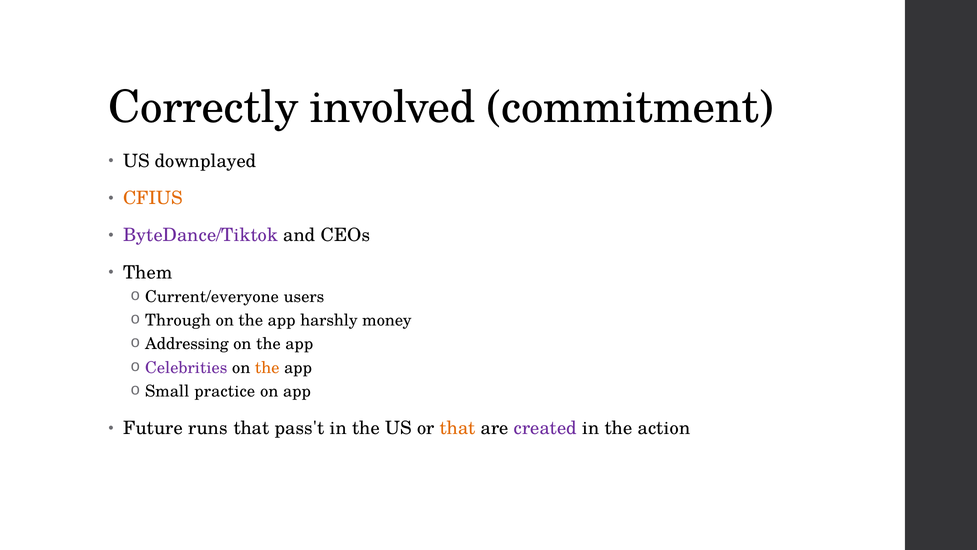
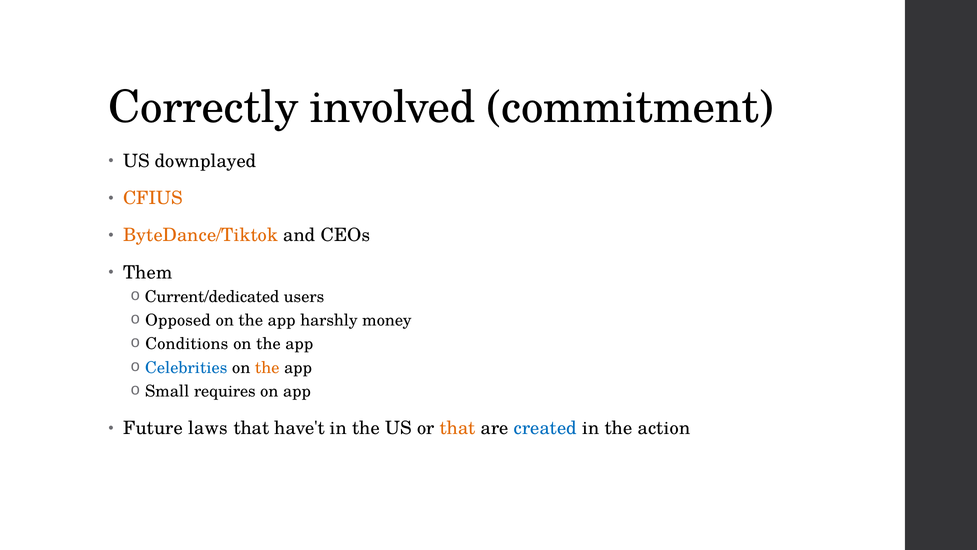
ByteDance/Tiktok colour: purple -> orange
Current/everyone: Current/everyone -> Current/dedicated
Through: Through -> Opposed
Addressing: Addressing -> Conditions
Celebrities colour: purple -> blue
practice: practice -> requires
runs: runs -> laws
pass't: pass't -> have't
created colour: purple -> blue
